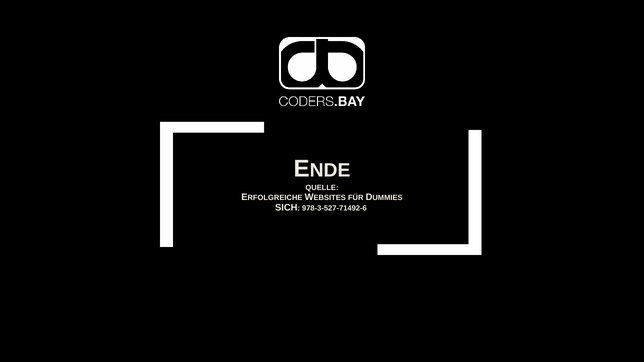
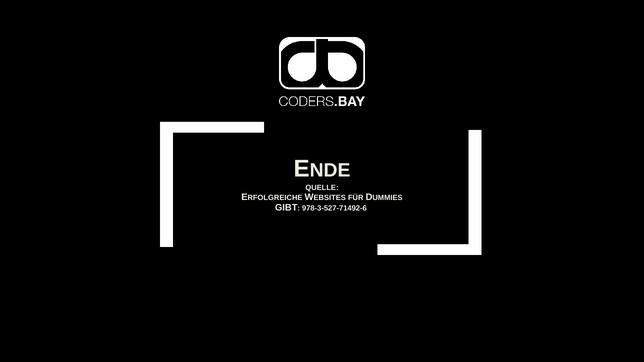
SICH: SICH -> GIBT
